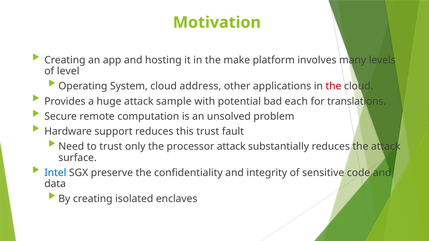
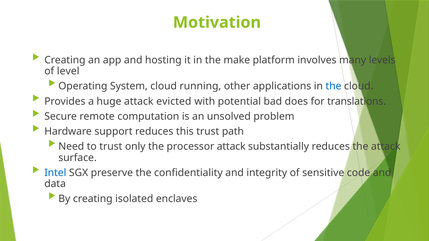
address: address -> running
the at (333, 86) colour: red -> blue
sample: sample -> evicted
each: each -> does
fault: fault -> path
